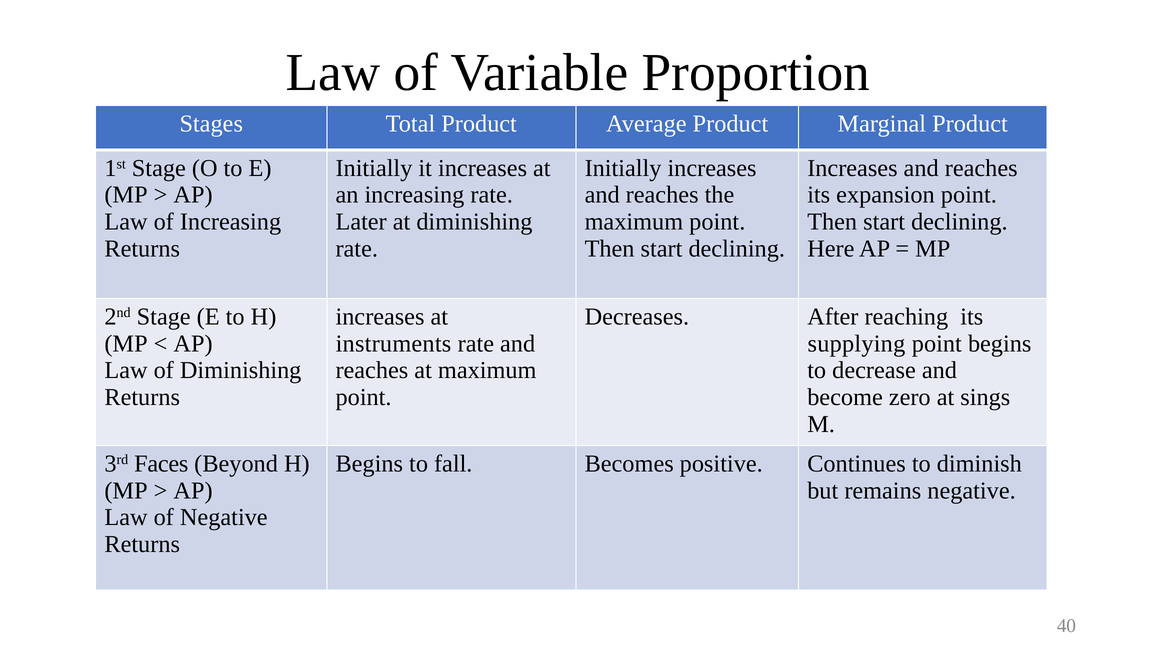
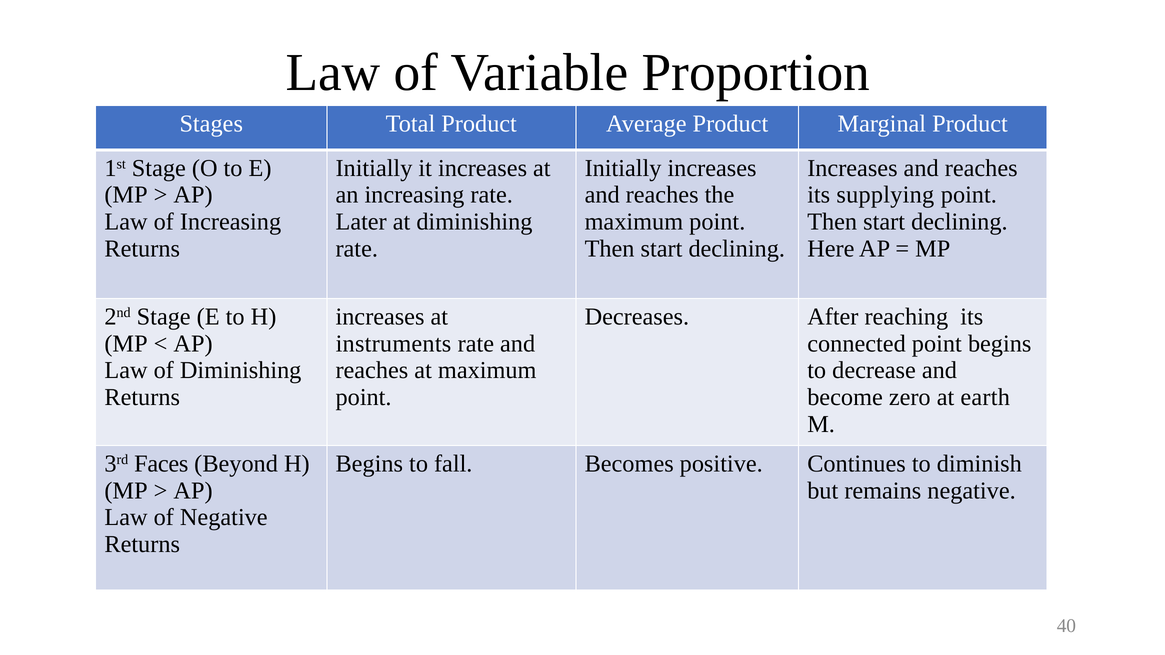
expansion: expansion -> supplying
supplying: supplying -> connected
sings: sings -> earth
